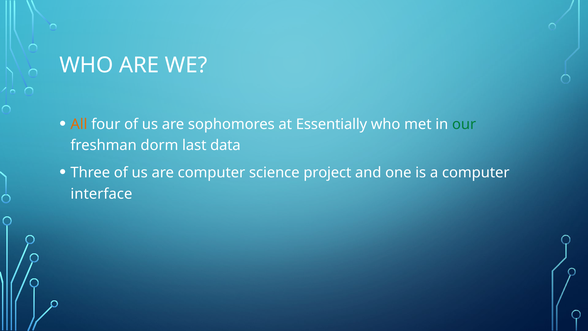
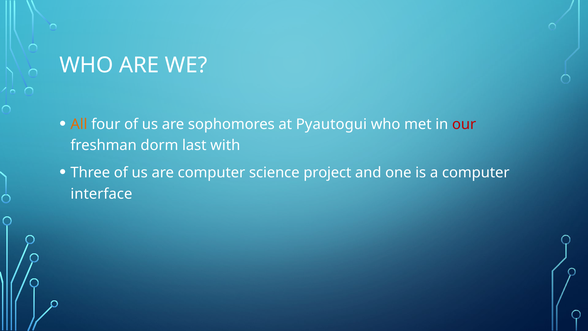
Essentially: Essentially -> Pyautogui
our colour: green -> red
data: data -> with
